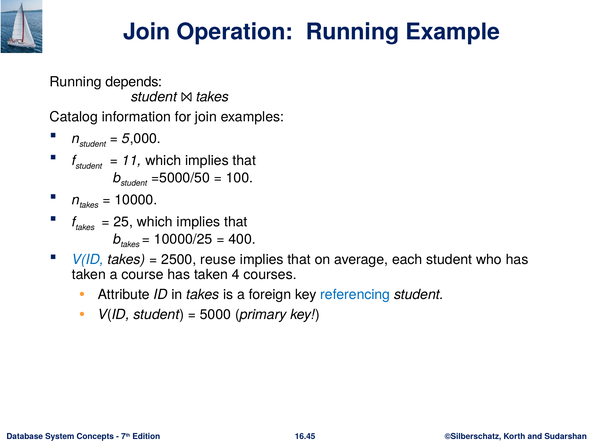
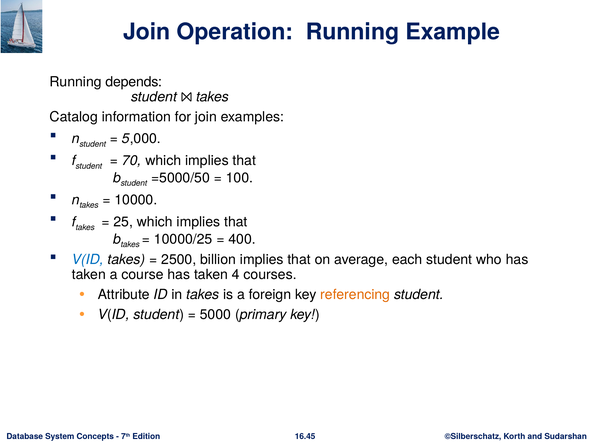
11: 11 -> 70
reuse: reuse -> billion
referencing colour: blue -> orange
